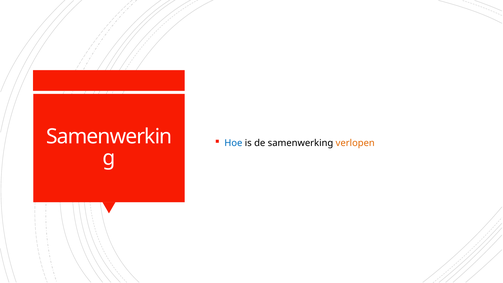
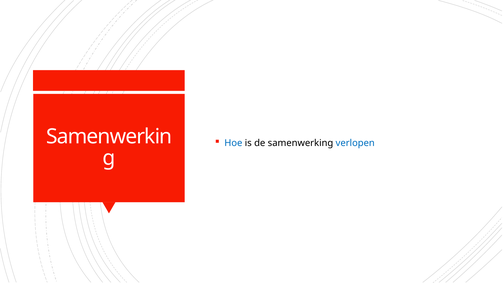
verlopen colour: orange -> blue
